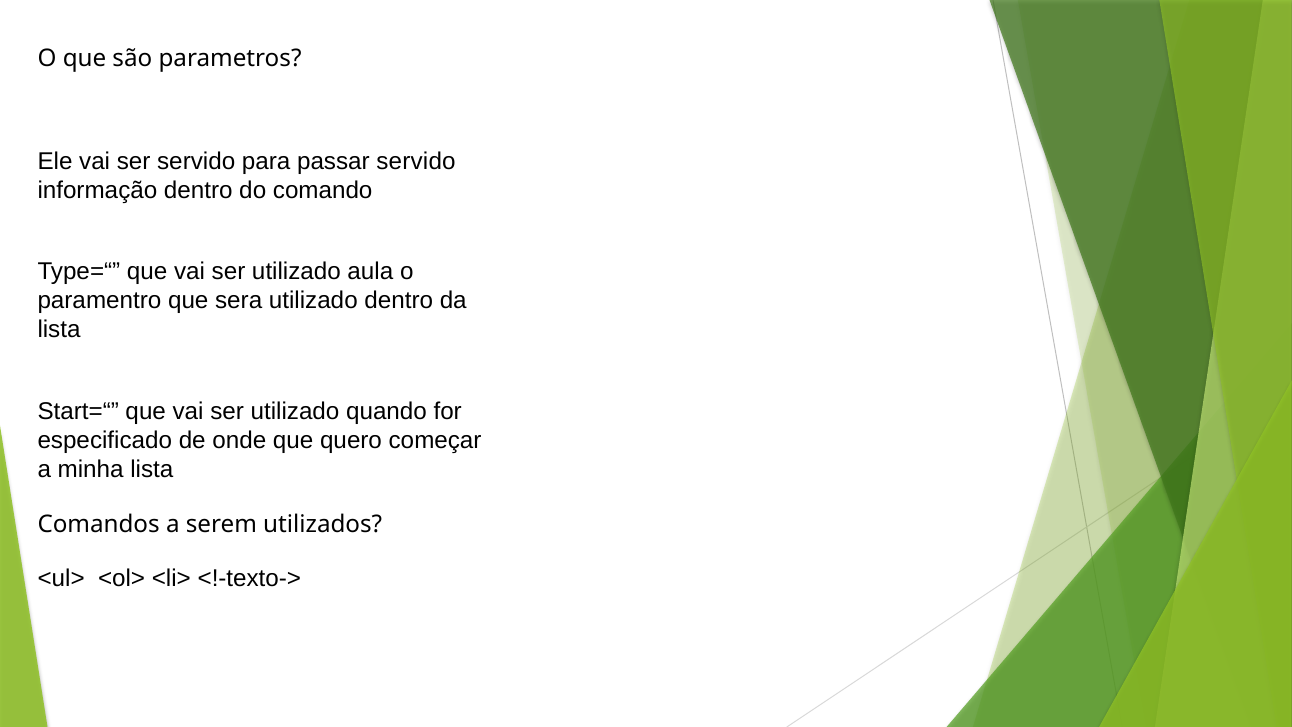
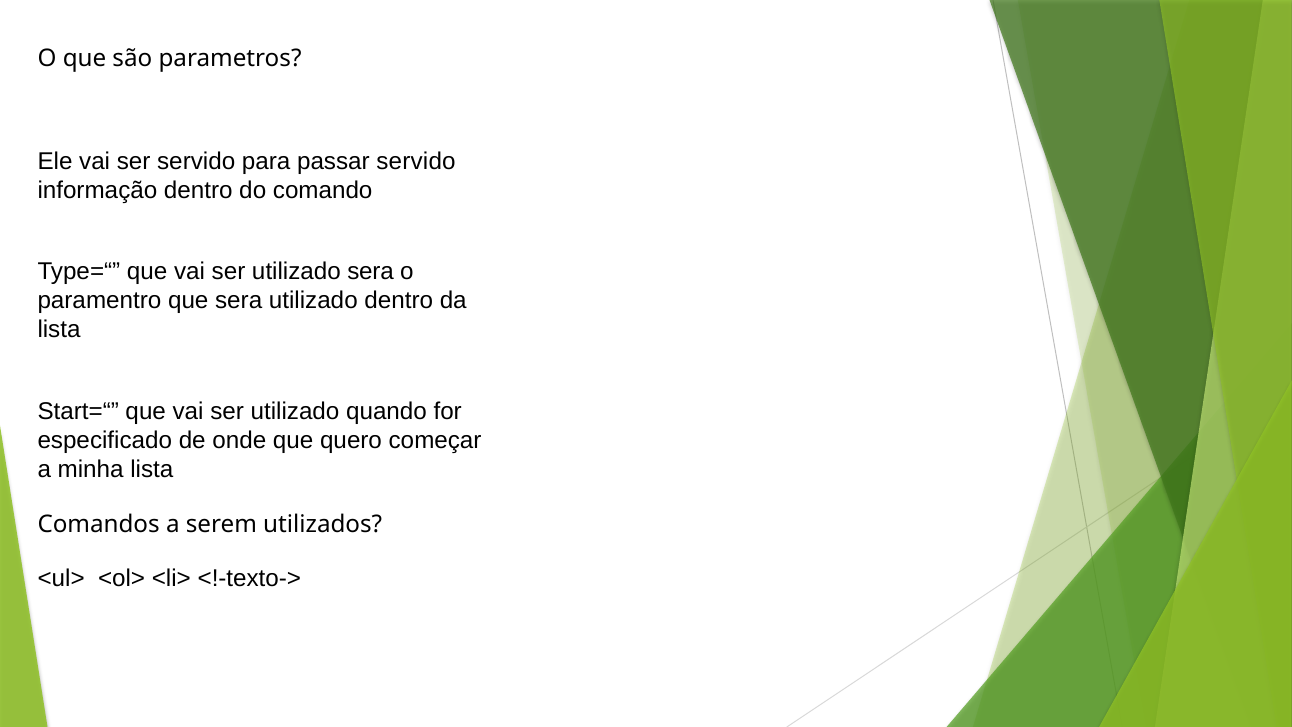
utilizado aula: aula -> sera
